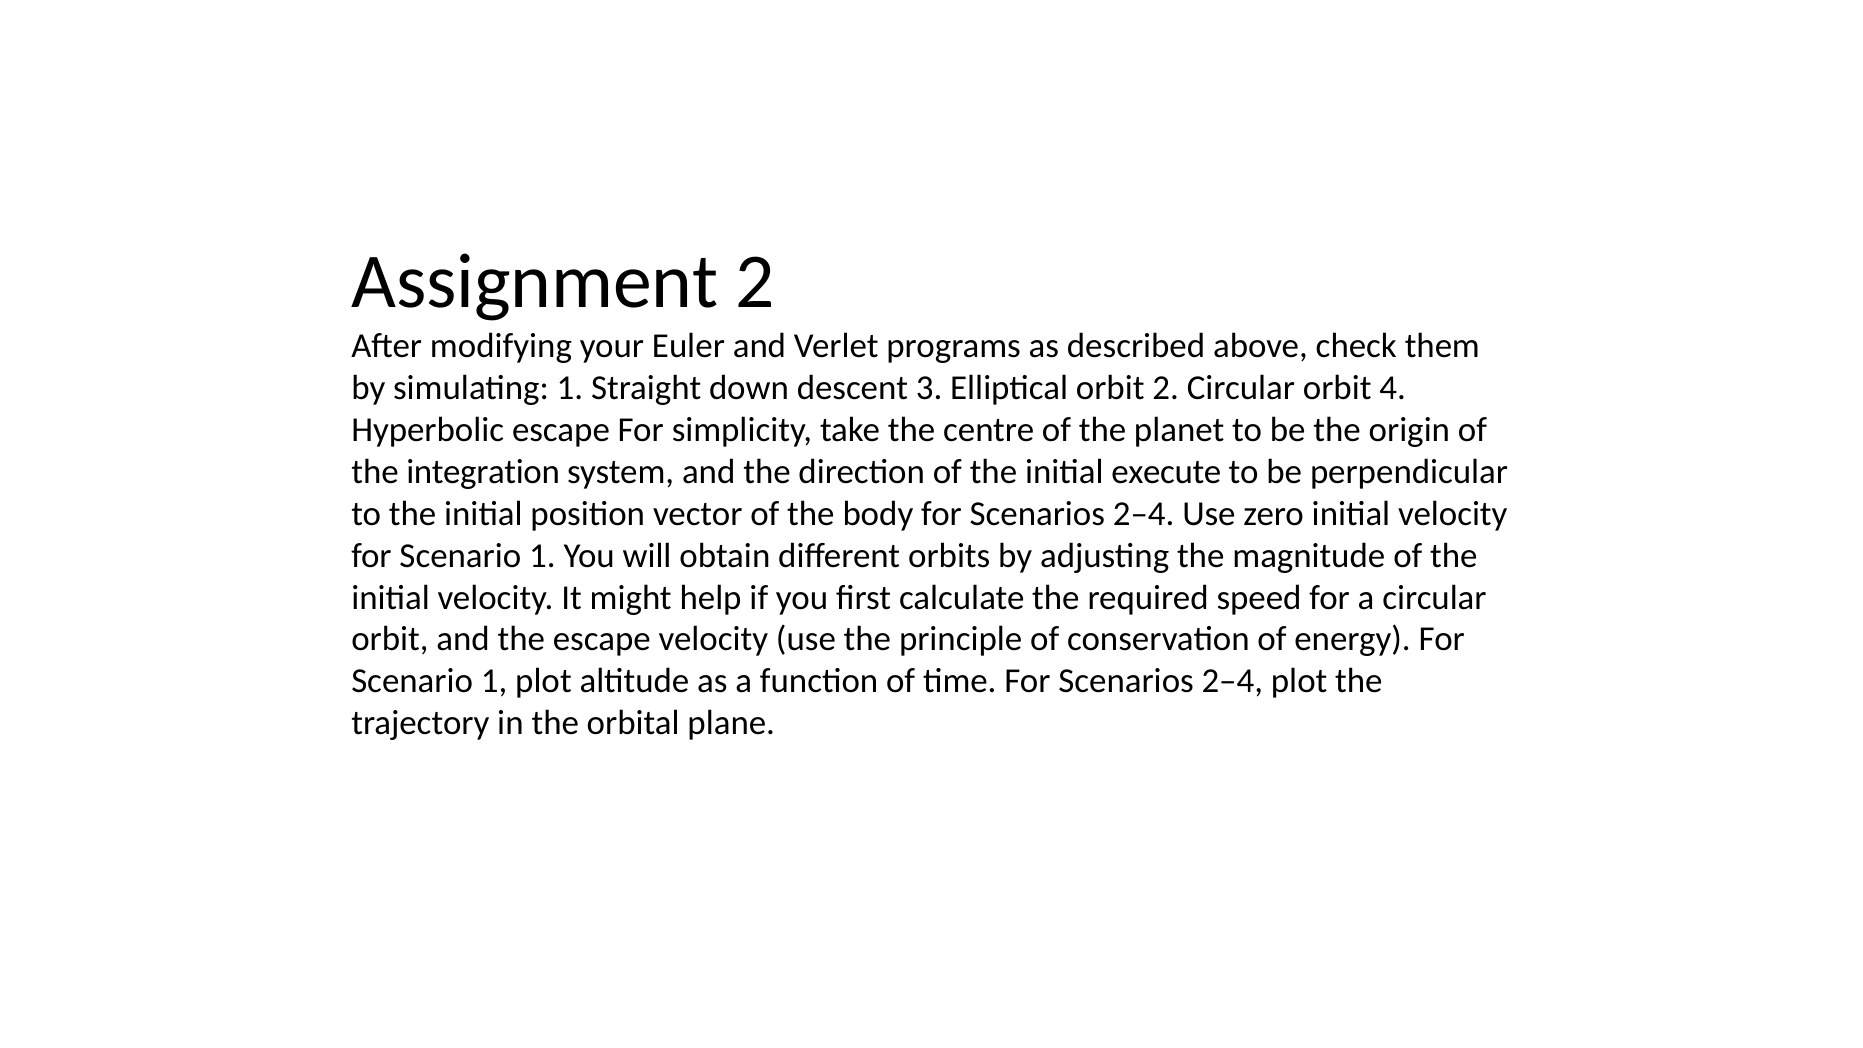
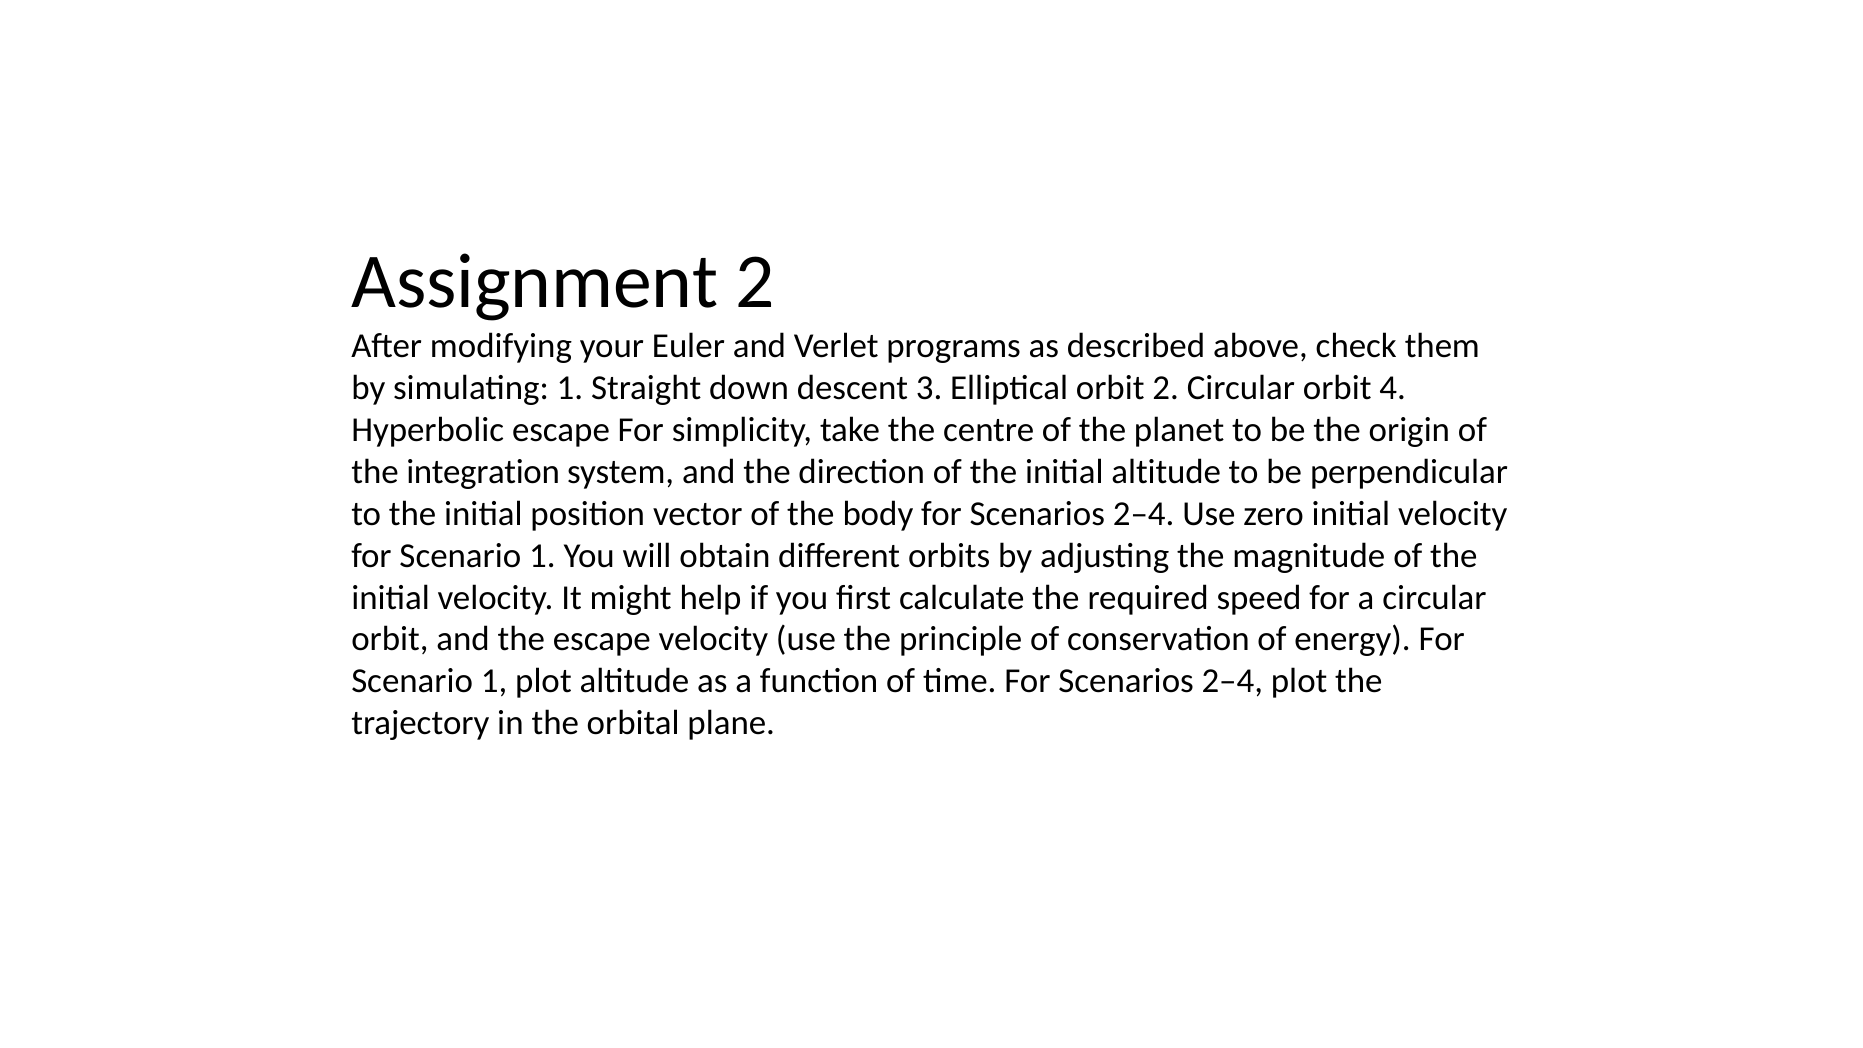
initial execute: execute -> altitude
